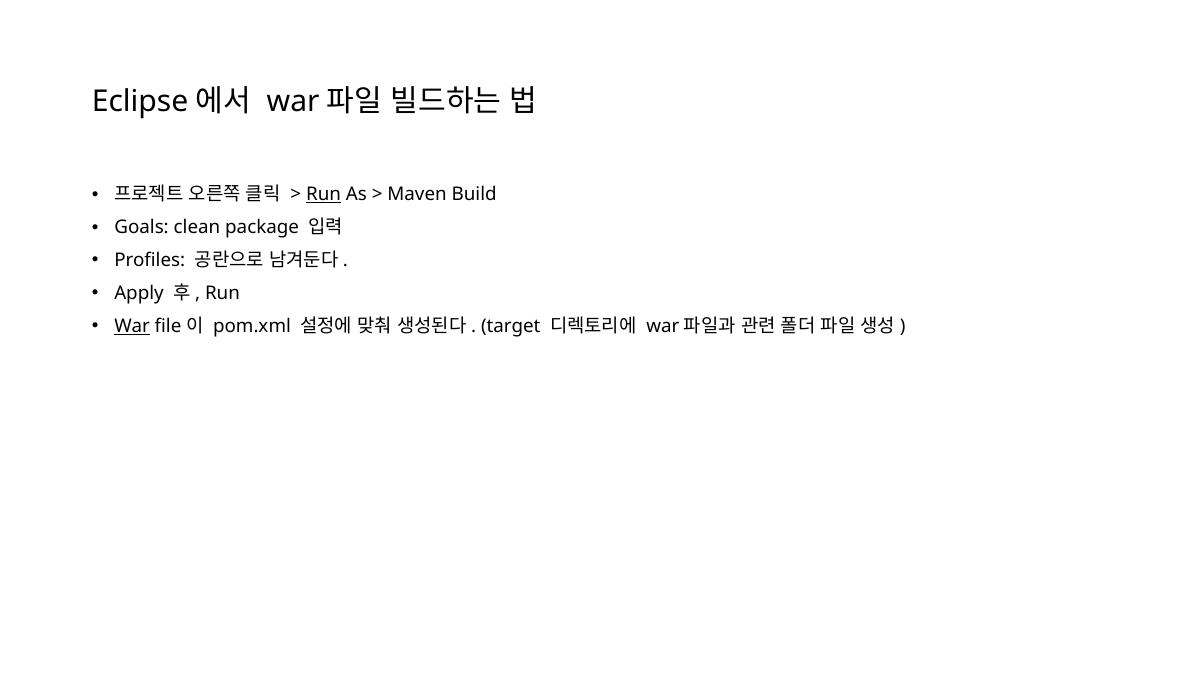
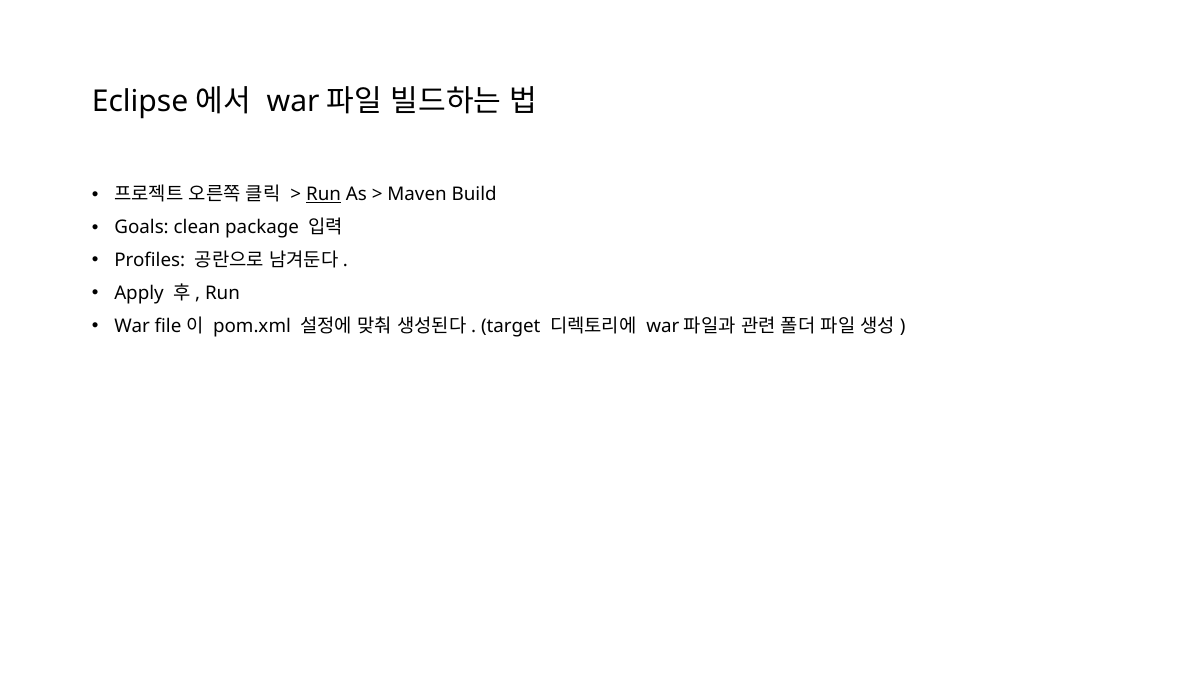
War at (132, 326) underline: present -> none
